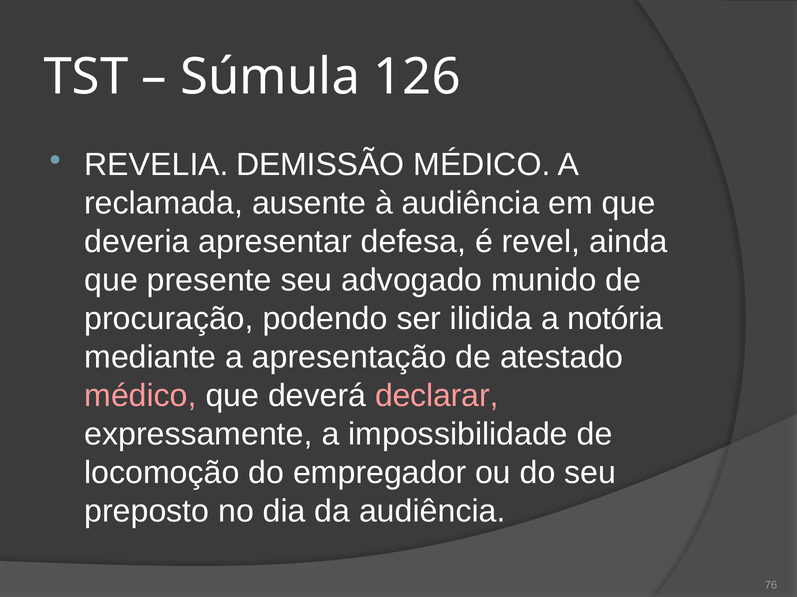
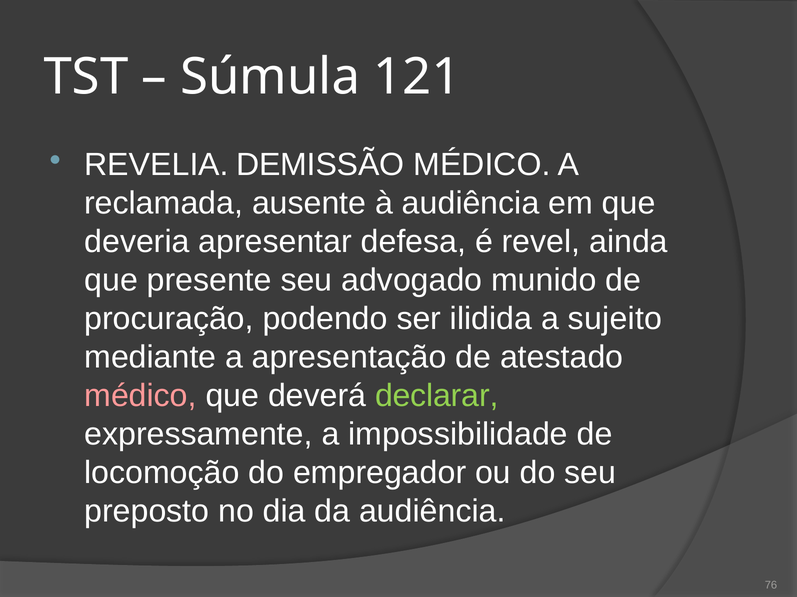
126: 126 -> 121
notória: notória -> sujeito
declarar colour: pink -> light green
